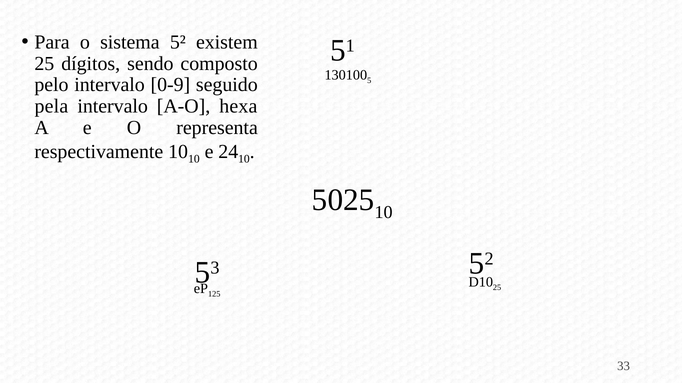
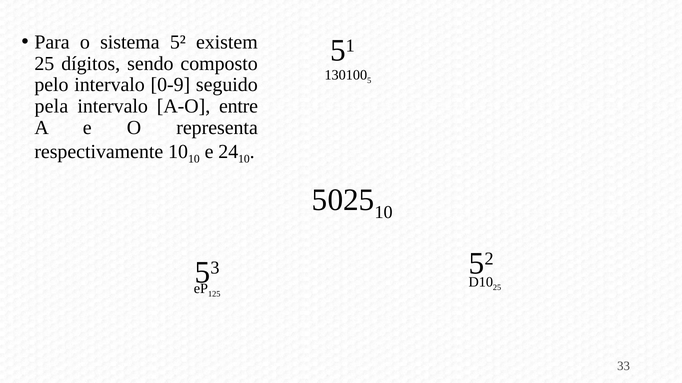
hexa: hexa -> entre
